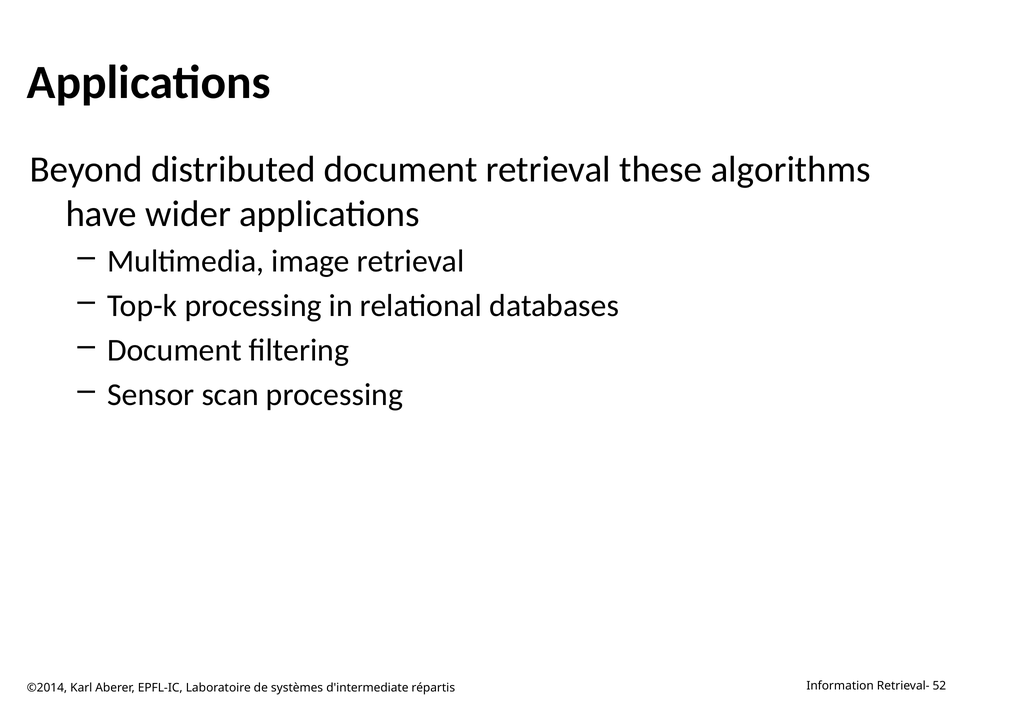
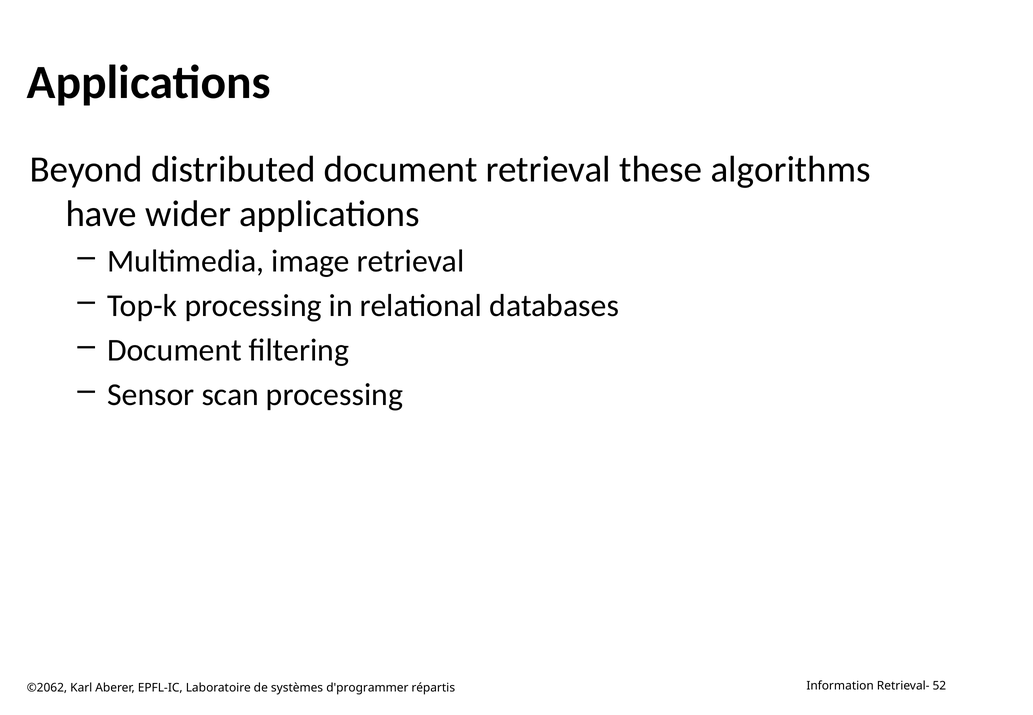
©2014: ©2014 -> ©2062
d'intermediate: d'intermediate -> d'programmer
